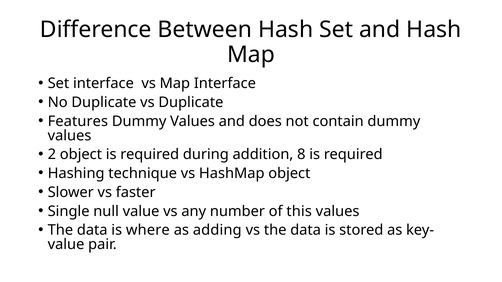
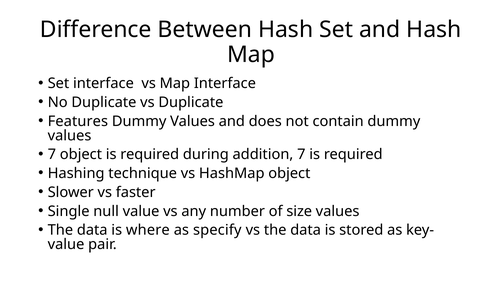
2 at (52, 155): 2 -> 7
addition 8: 8 -> 7
this: this -> size
adding: adding -> specify
